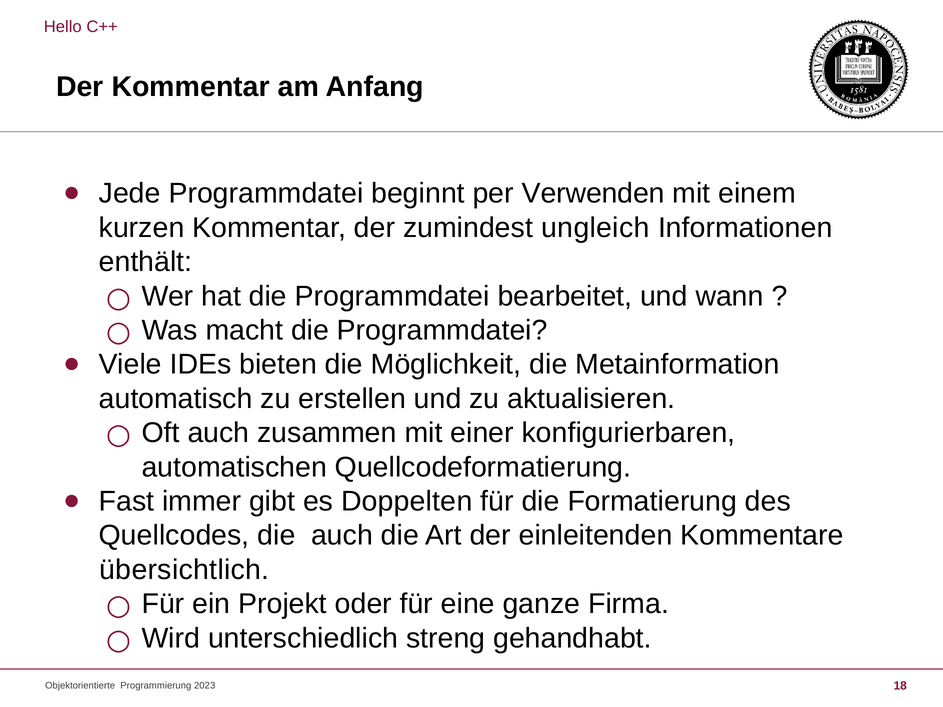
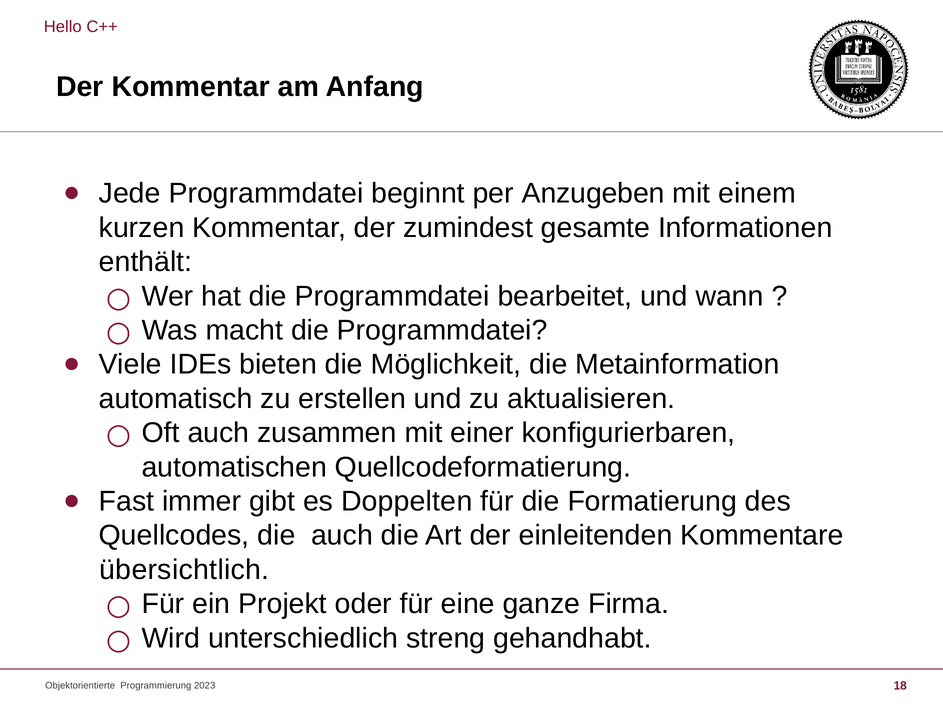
Verwenden: Verwenden -> Anzugeben
ungleich: ungleich -> gesamte
